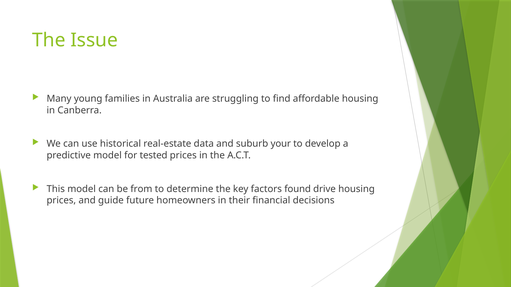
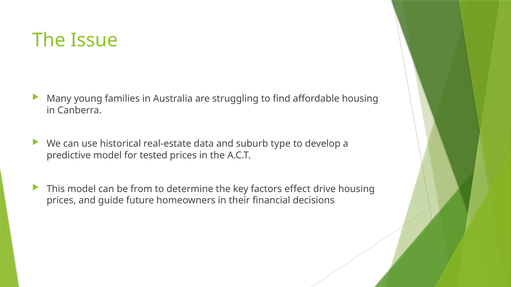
your: your -> type
found: found -> effect
